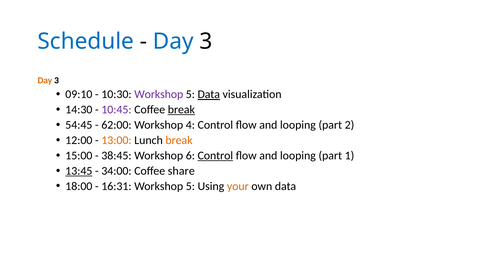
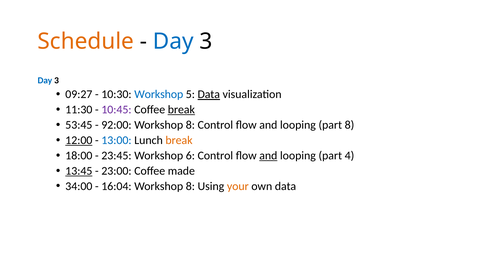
Schedule colour: blue -> orange
Day at (45, 81) colour: orange -> blue
09:10: 09:10 -> 09:27
Workshop at (159, 95) colour: purple -> blue
14:30: 14:30 -> 11:30
54:45: 54:45 -> 53:45
62:00: 62:00 -> 92:00
4 at (190, 125): 4 -> 8
part 2: 2 -> 8
12:00 underline: none -> present
13:00 colour: orange -> blue
15:00: 15:00 -> 18:00
38:45: 38:45 -> 23:45
Control at (215, 156) underline: present -> none
and at (268, 156) underline: none -> present
1: 1 -> 4
34:00: 34:00 -> 23:00
share: share -> made
18:00: 18:00 -> 34:00
16:31: 16:31 -> 16:04
5 at (190, 186): 5 -> 8
